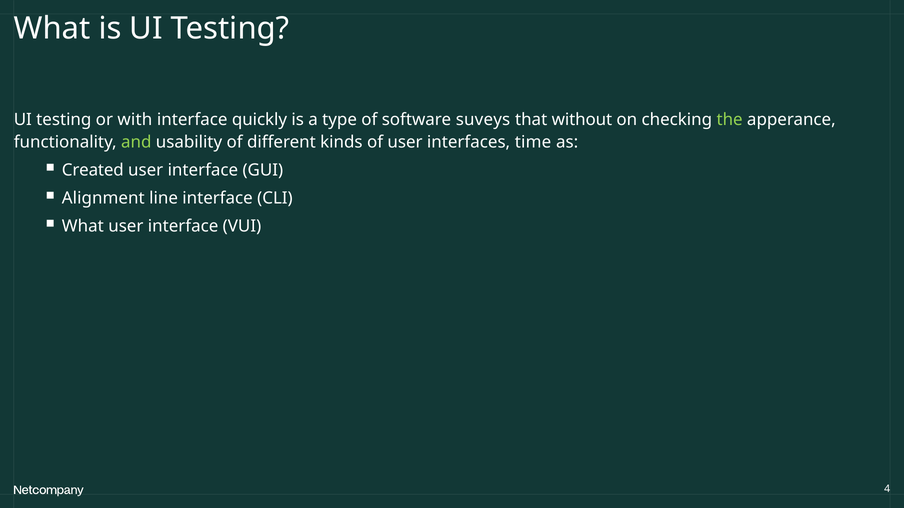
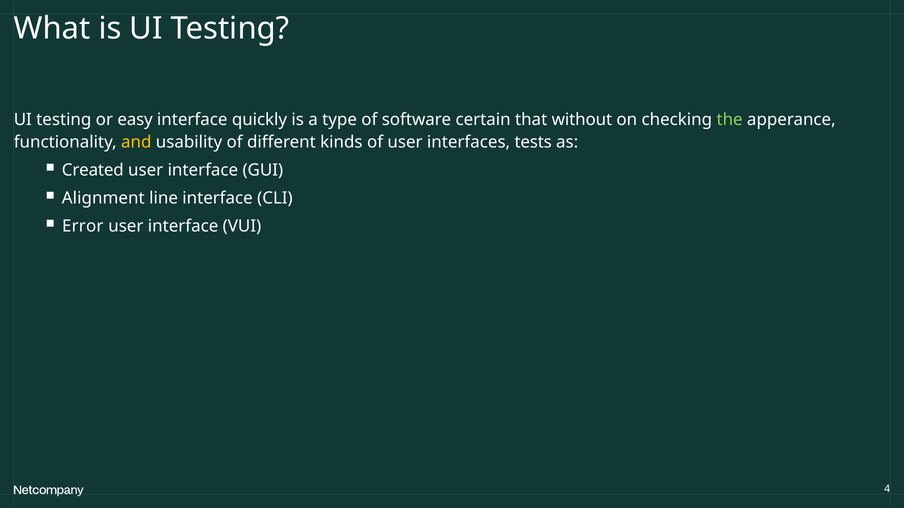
with: with -> easy
suveys: suveys -> certain
and colour: light green -> yellow
time: time -> tests
What at (83, 226): What -> Error
